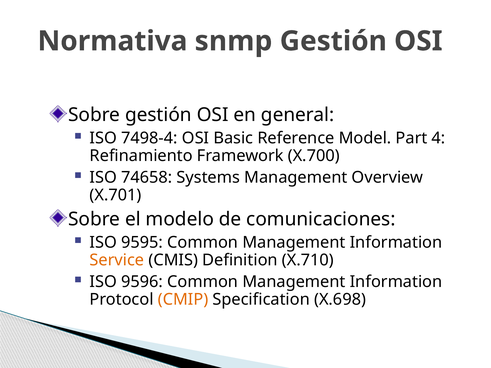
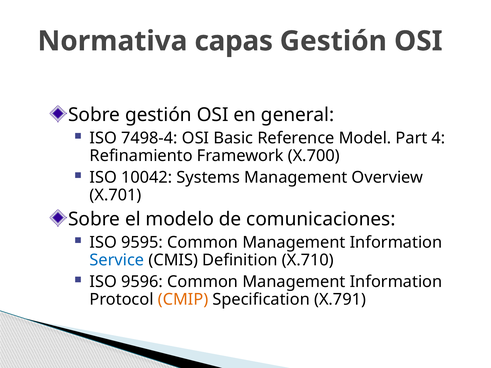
snmp: snmp -> capas
74658: 74658 -> 10042
Service colour: orange -> blue
X.698: X.698 -> X.791
